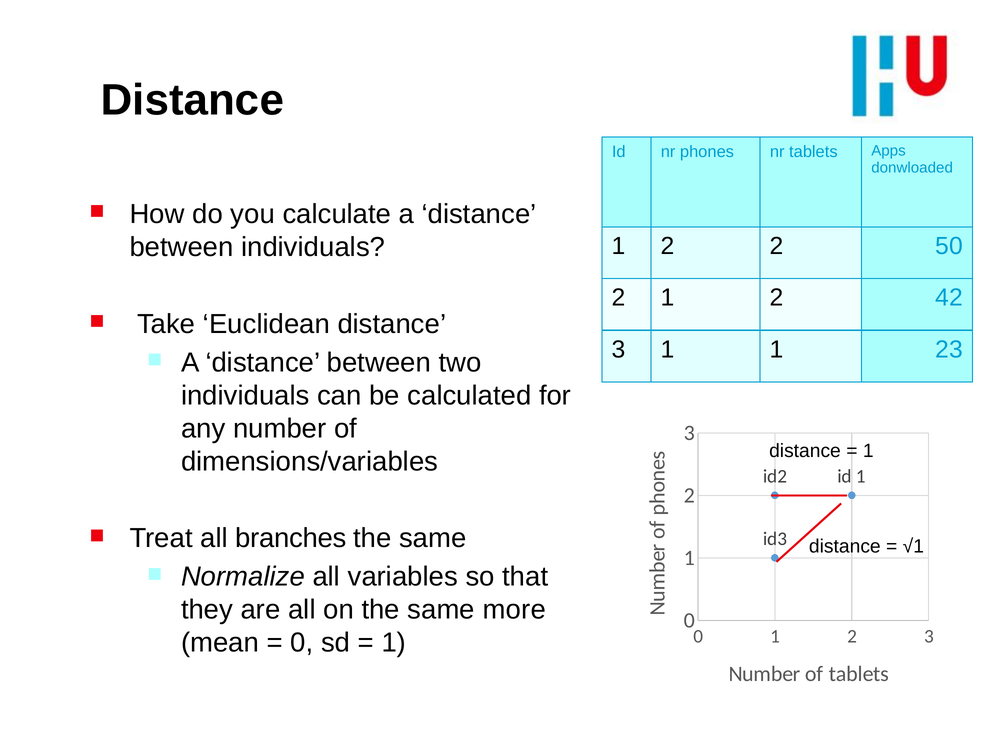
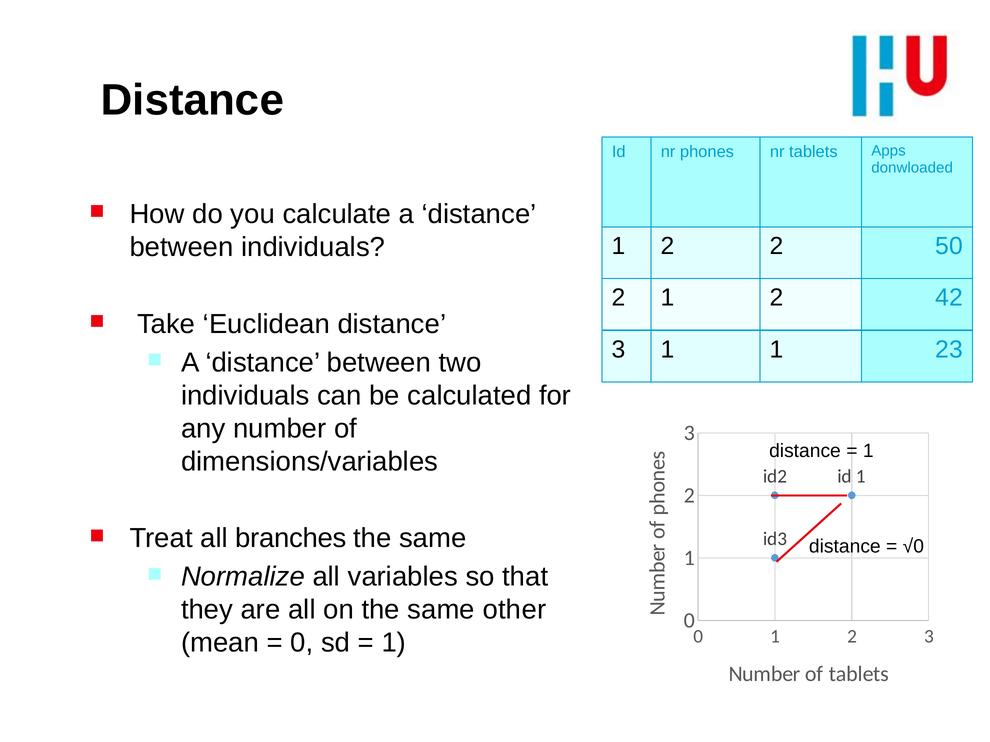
√1: √1 -> √0
more: more -> other
